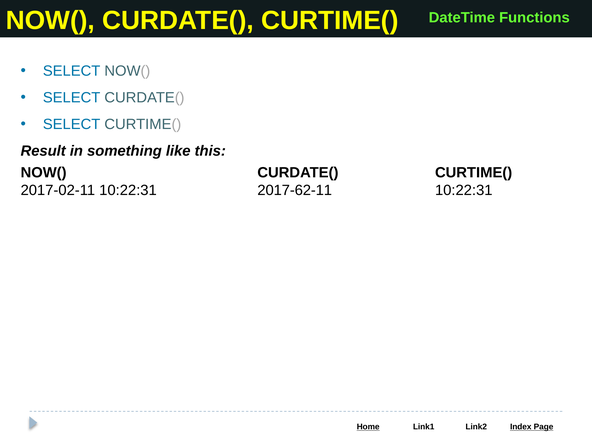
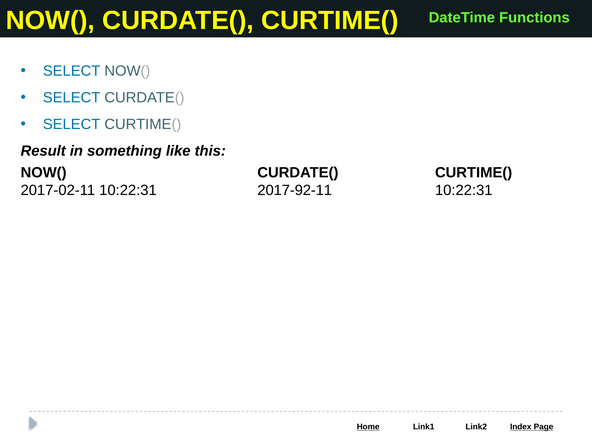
2017-62-11: 2017-62-11 -> 2017-92-11
